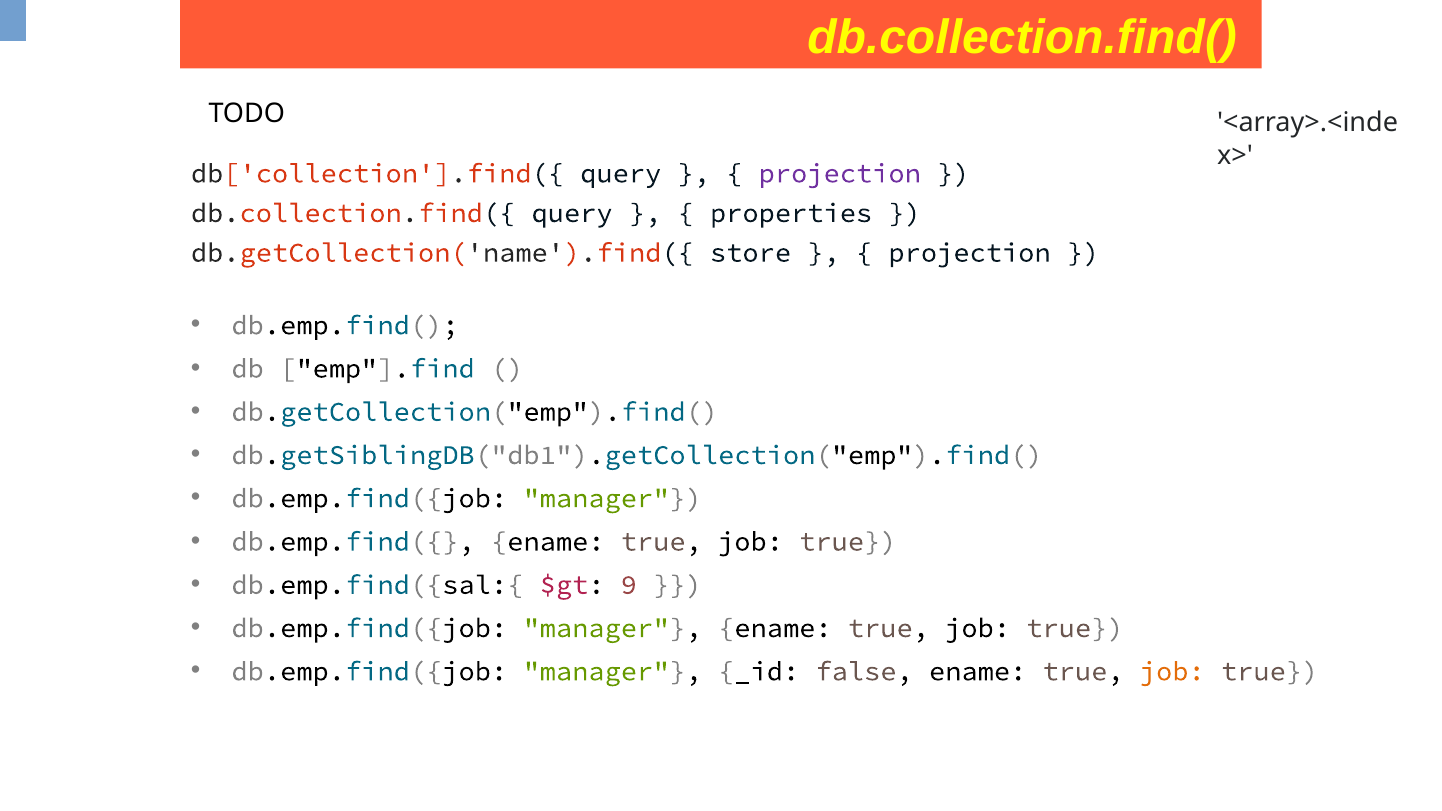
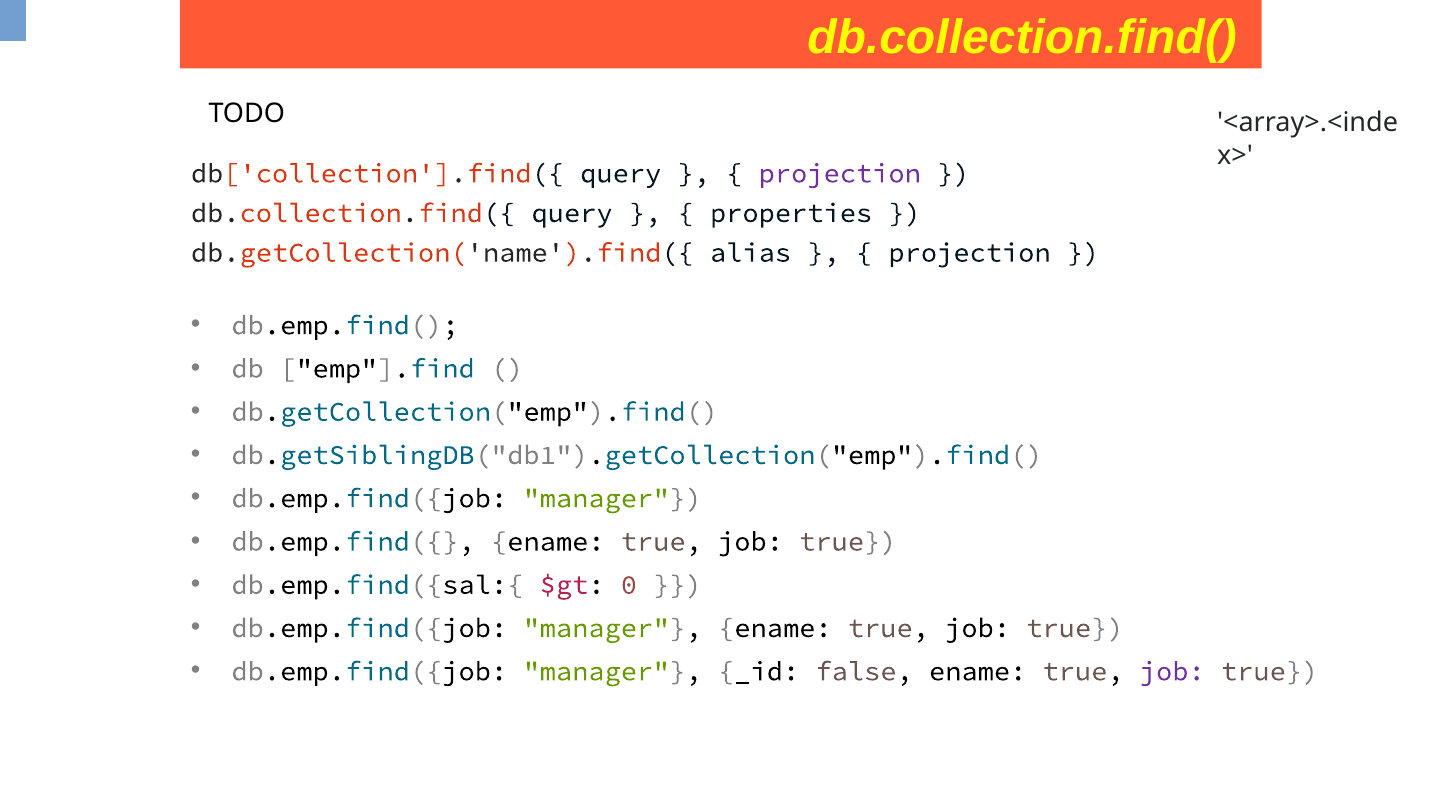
store: store -> alias
9: 9 -> 0
job at (1172, 671) colour: orange -> purple
